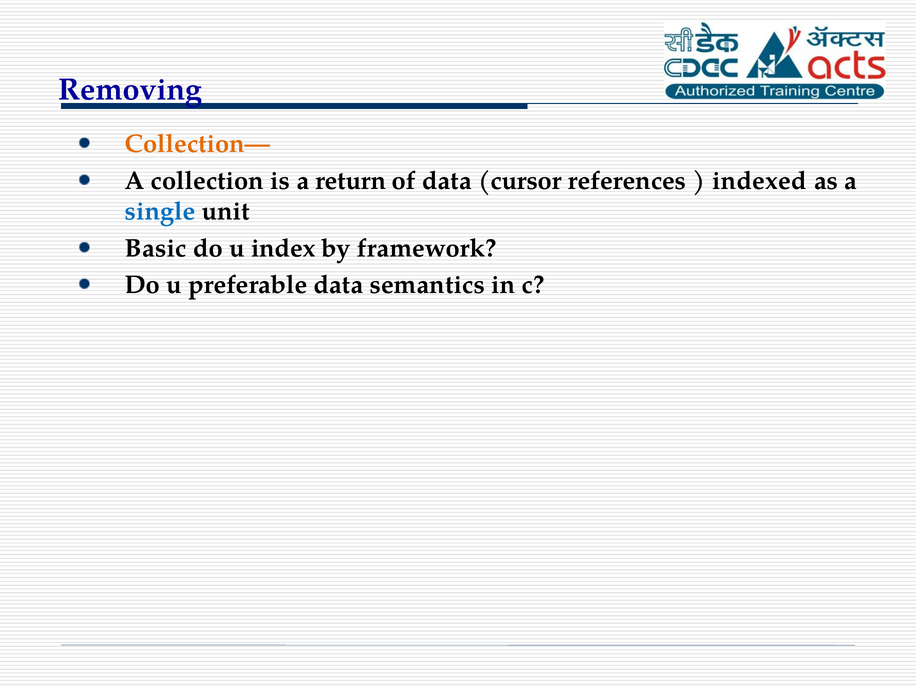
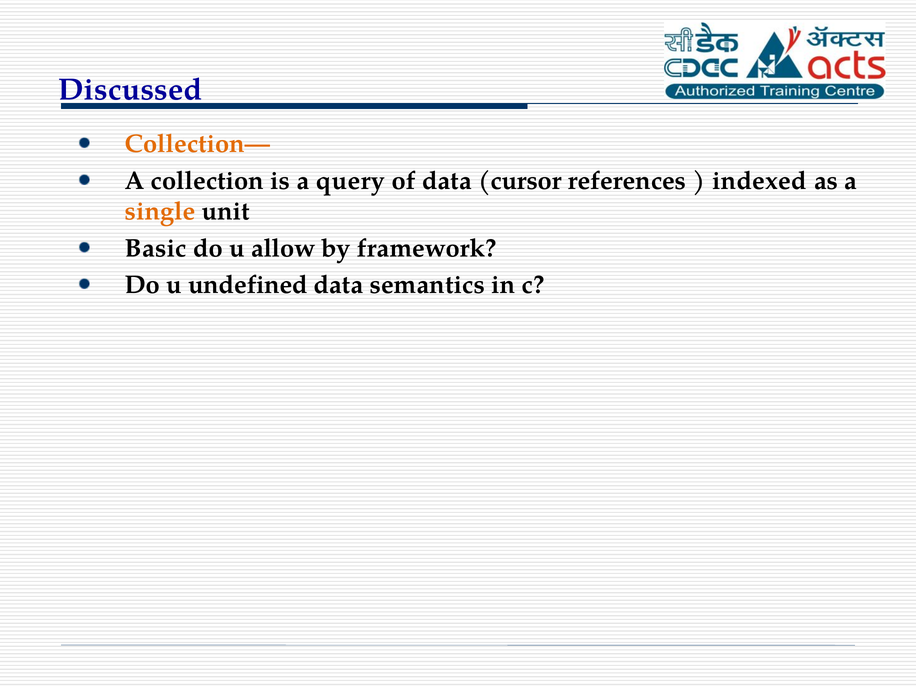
Removing: Removing -> Discussed
return: return -> query
single colour: blue -> orange
index: index -> allow
preferable: preferable -> undefined
